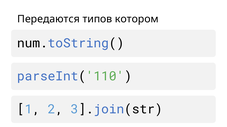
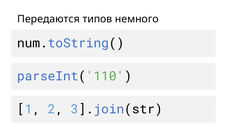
котором: котором -> немного
